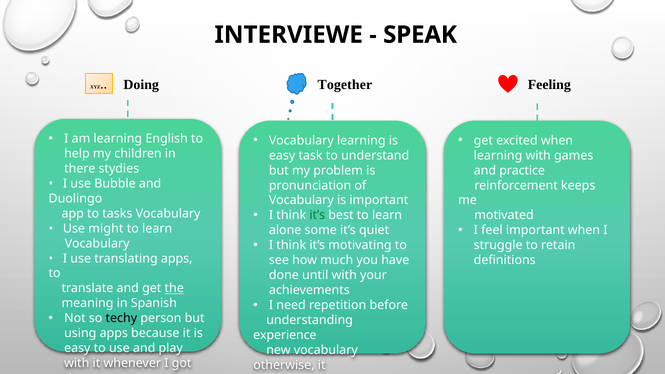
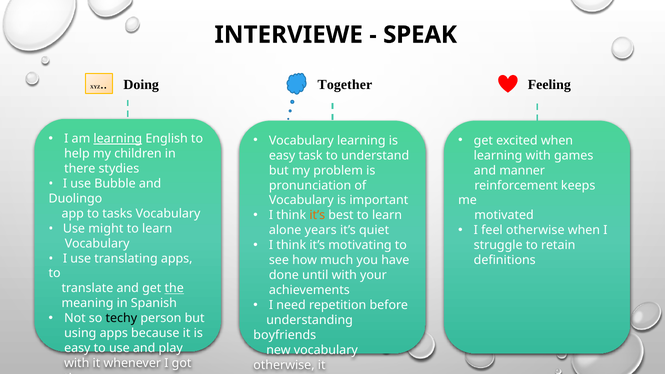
learning at (118, 139) underline: none -> present
practice: practice -> manner
it’s at (317, 215) colour: green -> orange
feel important: important -> otherwise
some: some -> years
experience: experience -> boyfriends
